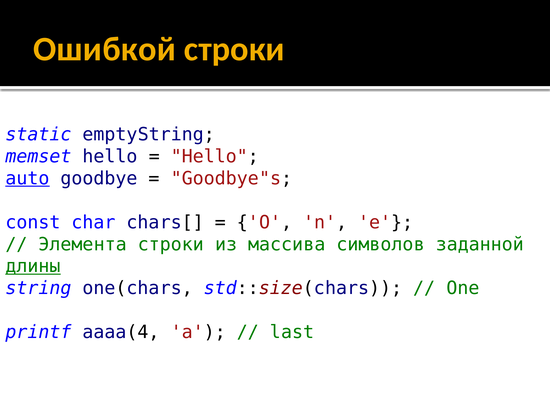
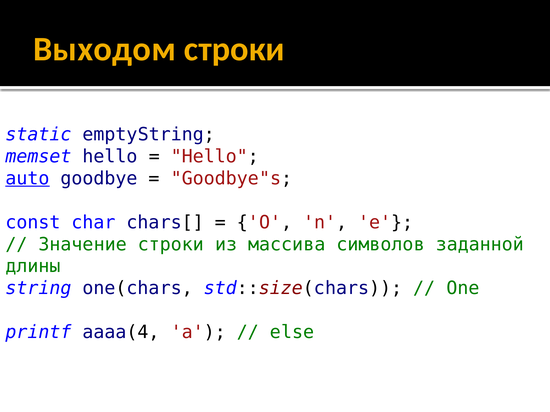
Ошибкой: Ошибкой -> Выходом
Элемента: Элемента -> Значение
длины underline: present -> none
last: last -> else
